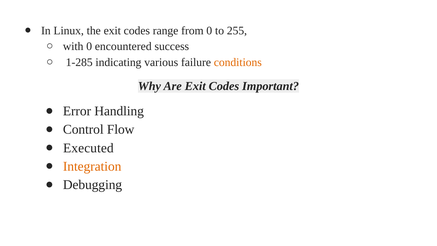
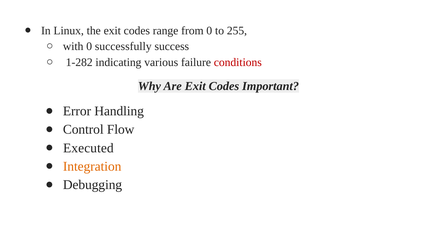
encountered: encountered -> successfully
1-285: 1-285 -> 1-282
conditions colour: orange -> red
